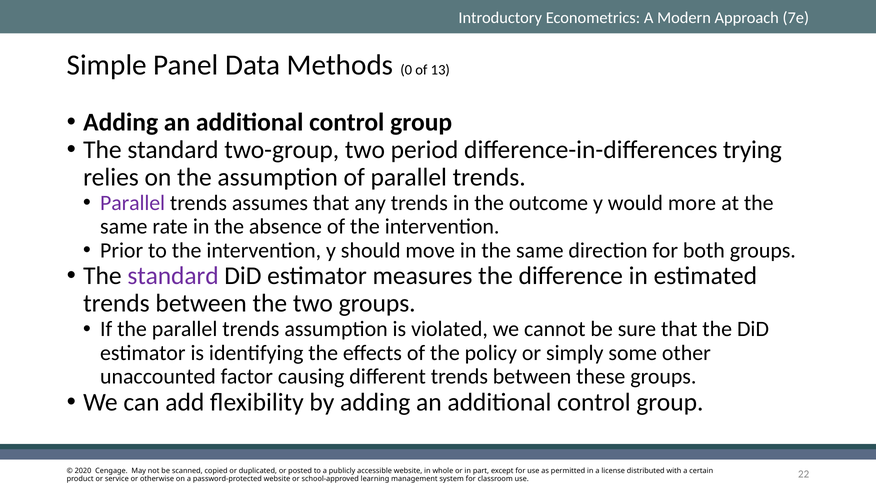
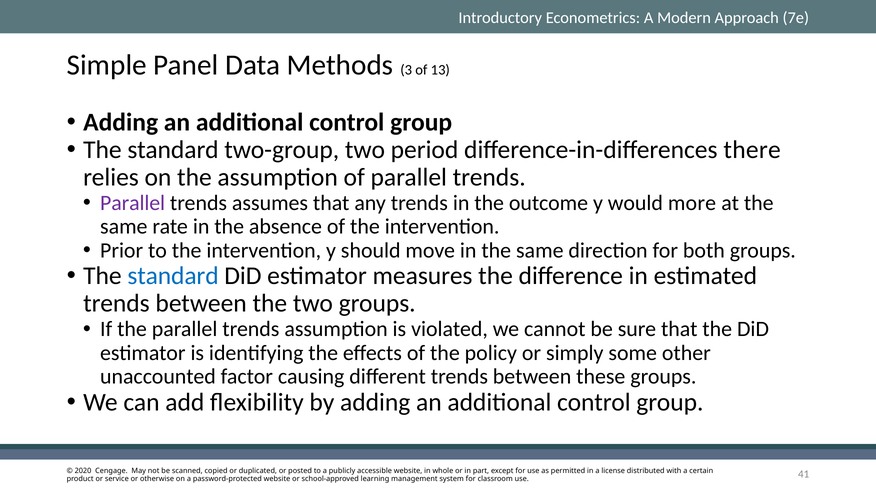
0: 0 -> 3
trying: trying -> there
standard at (173, 276) colour: purple -> blue
22: 22 -> 41
